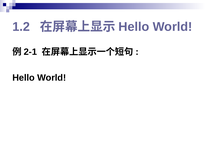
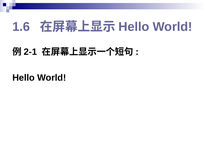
1.2: 1.2 -> 1.6
